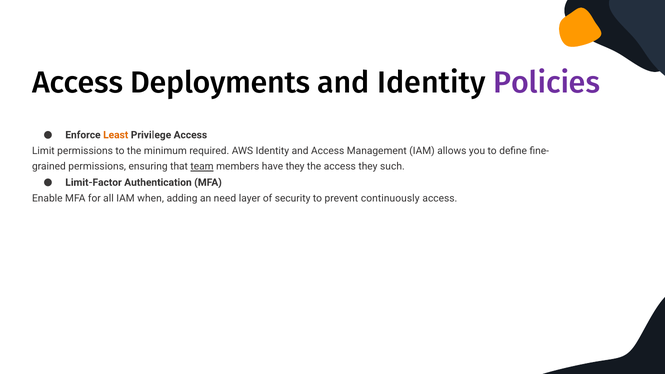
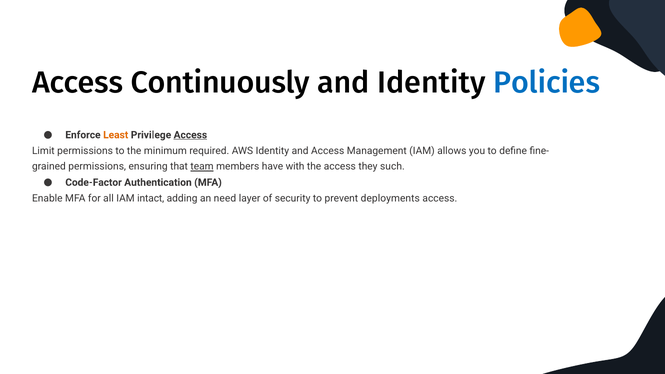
Deployments: Deployments -> Continuously
Policies colour: purple -> blue
Access at (190, 135) underline: none -> present
have they: they -> with
Limit-Factor: Limit-Factor -> Code-Factor
when: when -> intact
continuously: continuously -> deployments
